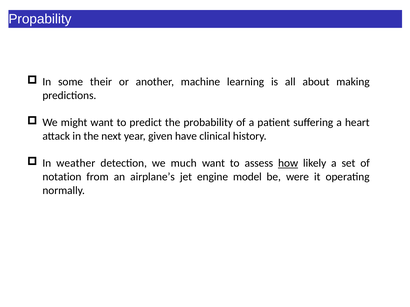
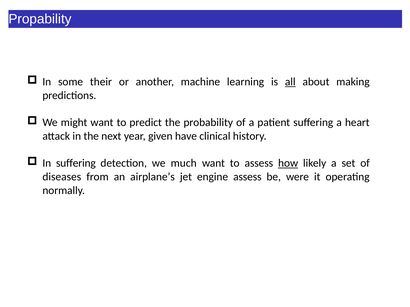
all underline: none -> present
In weather: weather -> suffering
notation: notation -> diseases
engine model: model -> assess
